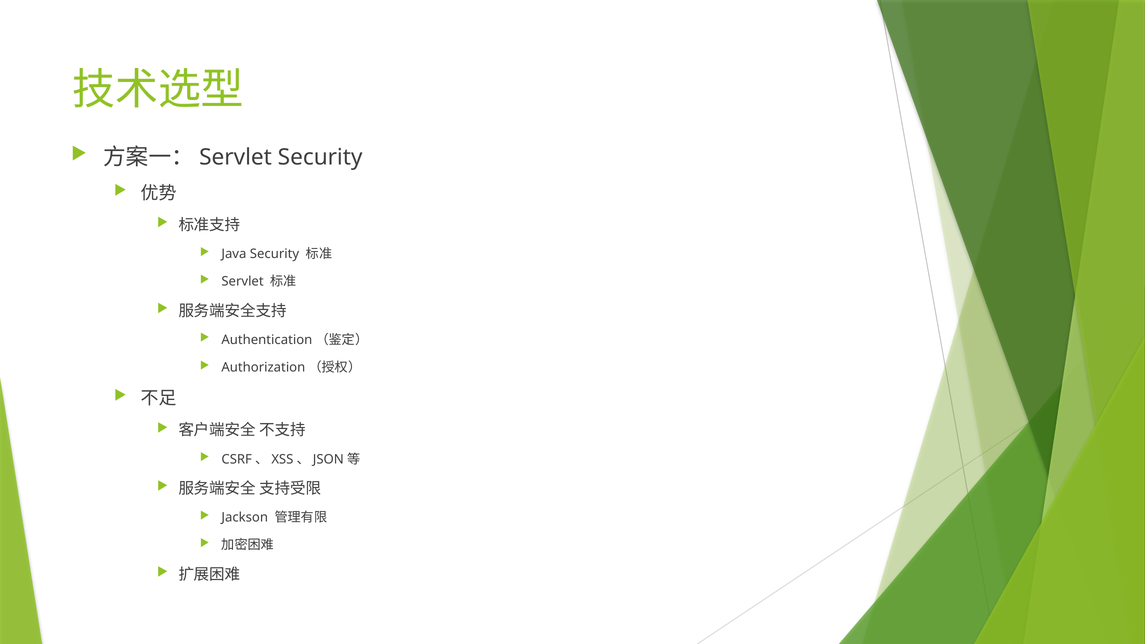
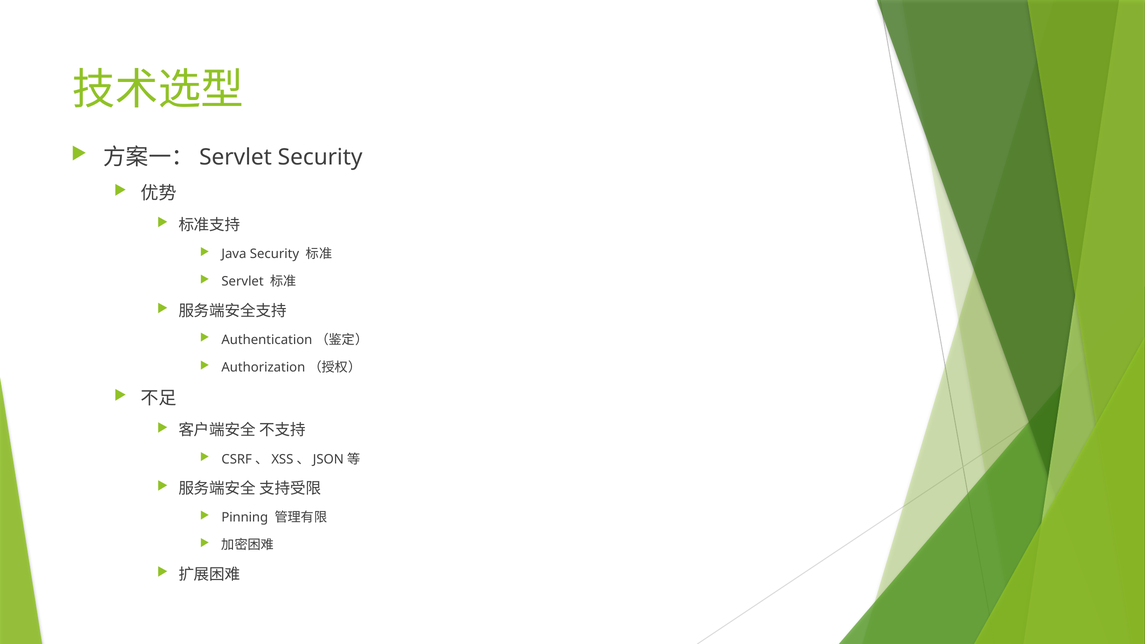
Jackson: Jackson -> Pinning
